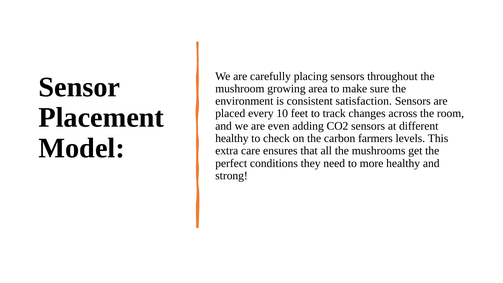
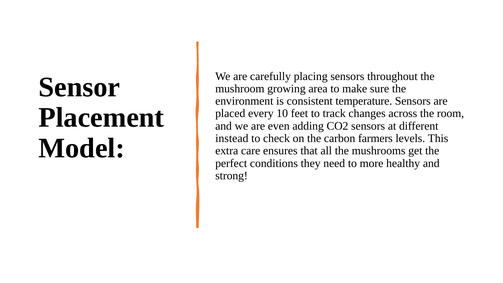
satisfaction: satisfaction -> temperature
healthy at (232, 138): healthy -> instead
